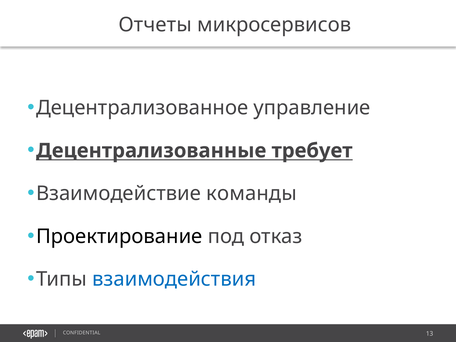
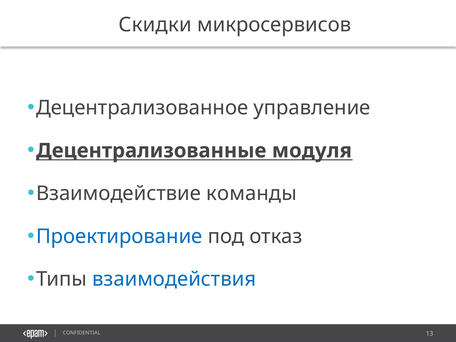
Отчеты: Отчеты -> Скидки
требует: требует -> модуля
Проектирование colour: black -> blue
